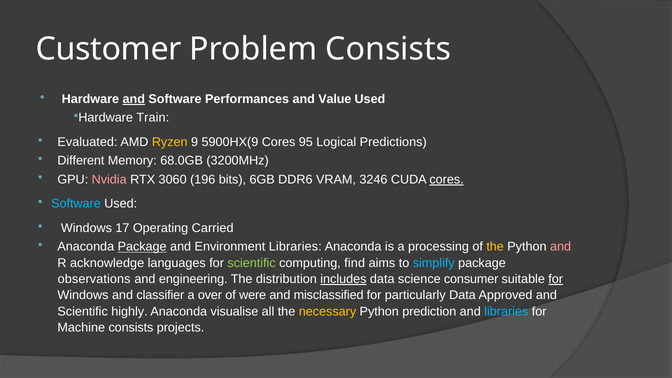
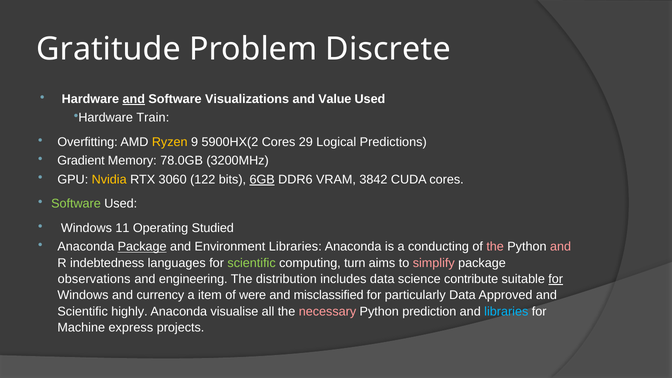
Customer: Customer -> Gratitude
Problem Consists: Consists -> Discrete
Performances: Performances -> Visualizations
Evaluated: Evaluated -> Overfitting
5900HX(9: 5900HX(9 -> 5900HX(2
95: 95 -> 29
Different: Different -> Gradient
68.0GB: 68.0GB -> 78.0GB
Nvidia colour: pink -> yellow
196: 196 -> 122
6GB underline: none -> present
3246: 3246 -> 3842
cores at (447, 179) underline: present -> none
Software at (76, 204) colour: light blue -> light green
17: 17 -> 11
Carried: Carried -> Studied
processing: processing -> conducting
the at (495, 247) colour: yellow -> pink
acknowledge: acknowledge -> indebtedness
find: find -> turn
simplify colour: light blue -> pink
includes underline: present -> none
consumer: consumer -> contribute
classifier: classifier -> currency
over: over -> item
necessary colour: yellow -> pink
Machine consists: consists -> express
